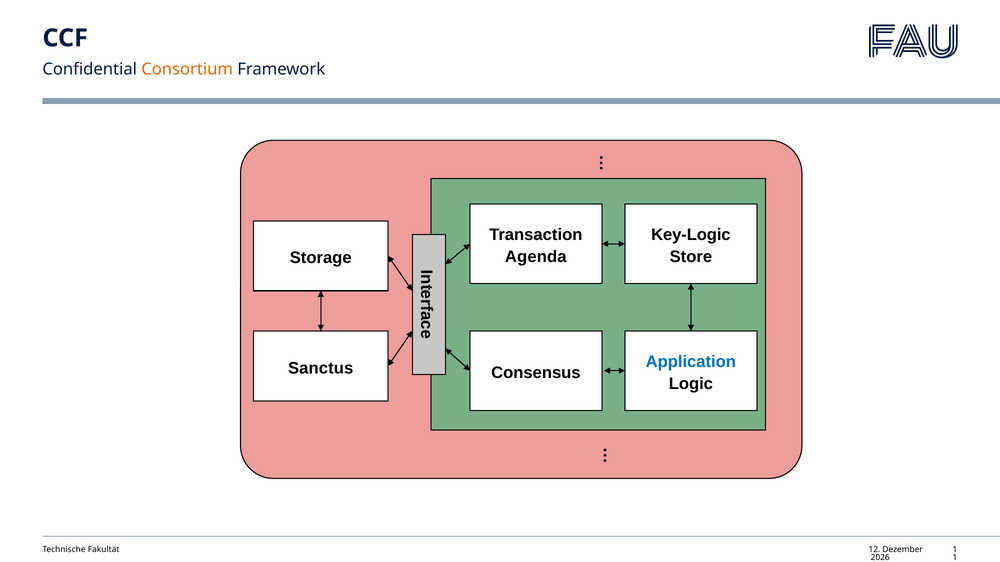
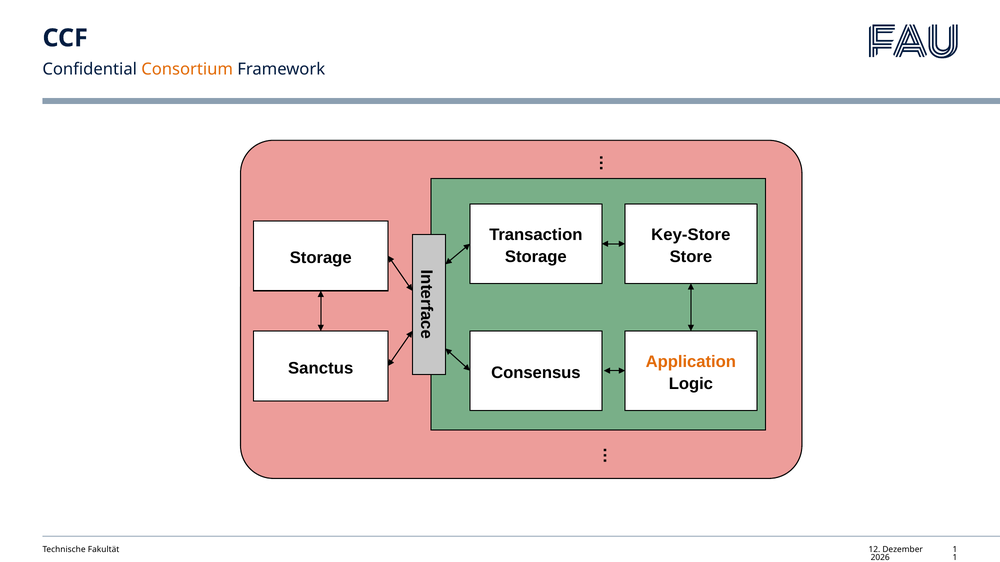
Key-Logic: Key-Logic -> Key-Store
Agenda at (536, 257): Agenda -> Storage
Application colour: blue -> orange
